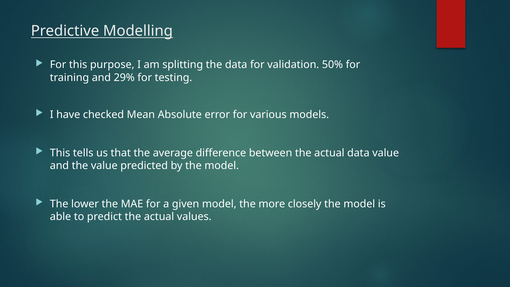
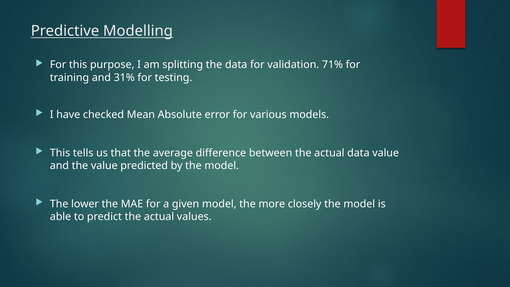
50%: 50% -> 71%
29%: 29% -> 31%
